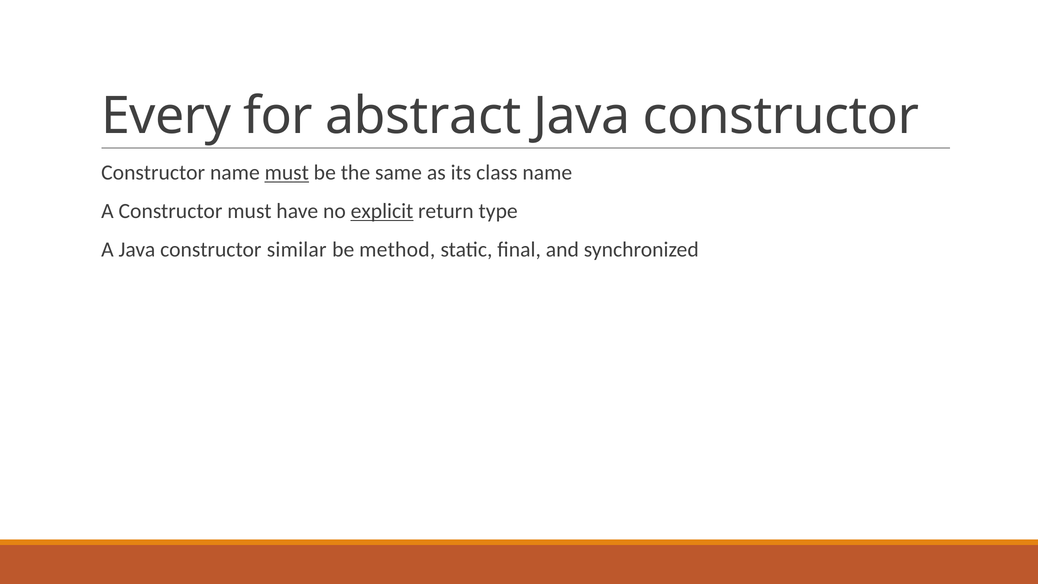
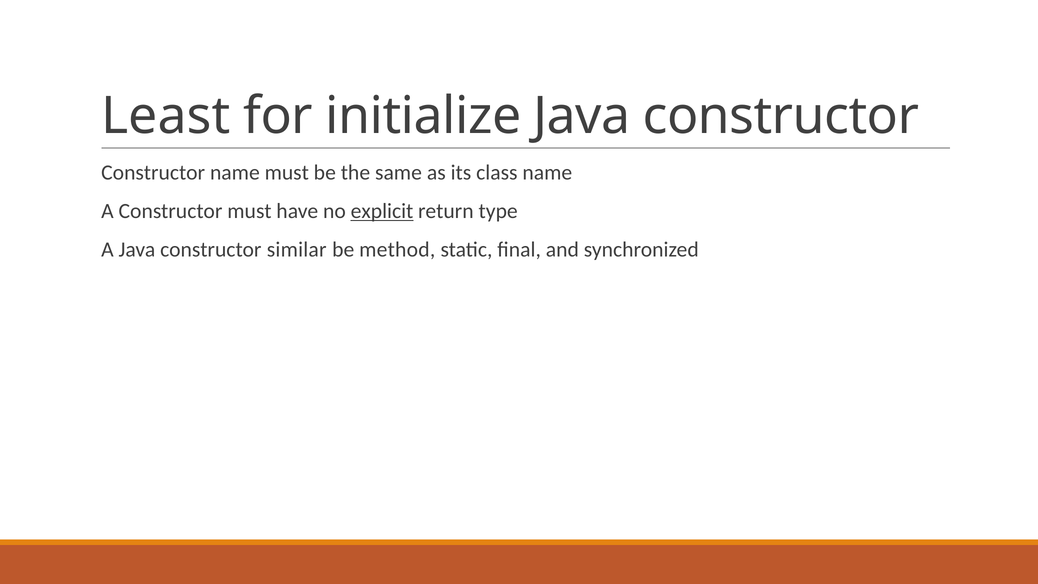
Every: Every -> Least
abstract: abstract -> initialize
must at (287, 173) underline: present -> none
